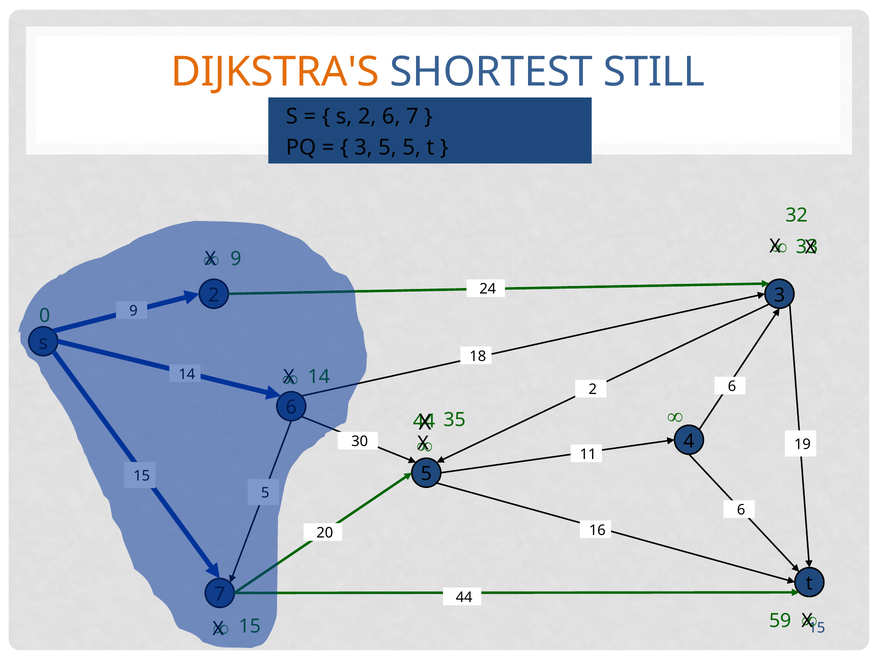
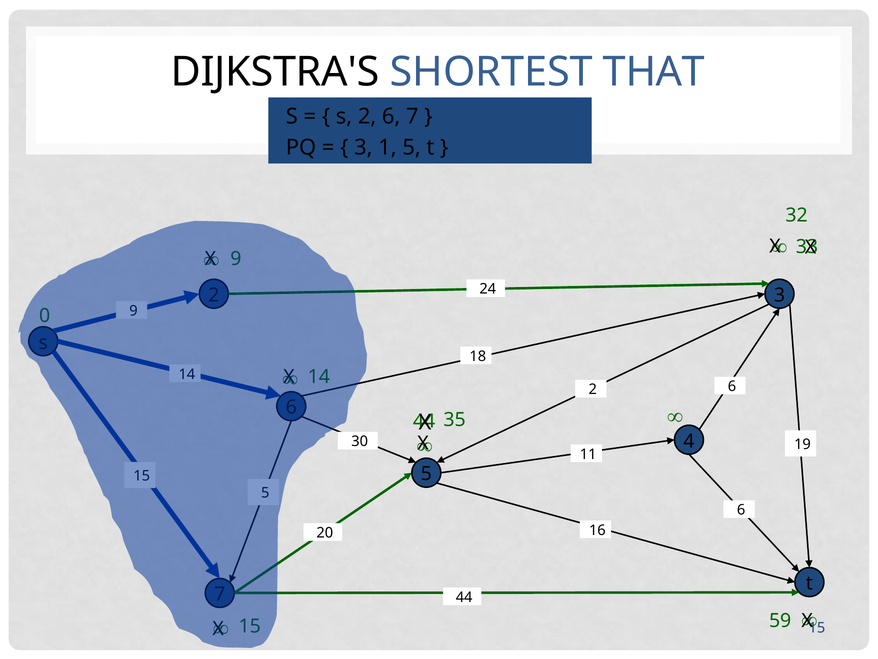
DIJKSTRA'S colour: orange -> black
STILL: STILL -> THAT
3 5: 5 -> 1
